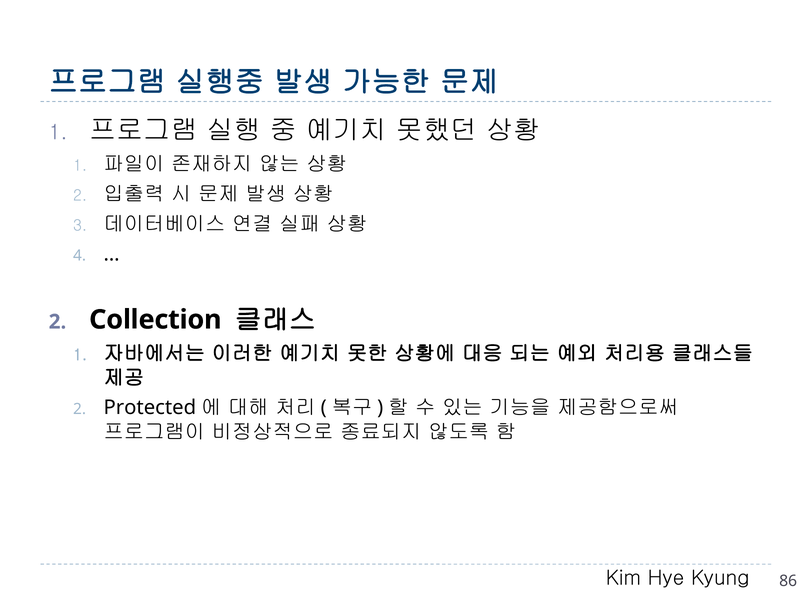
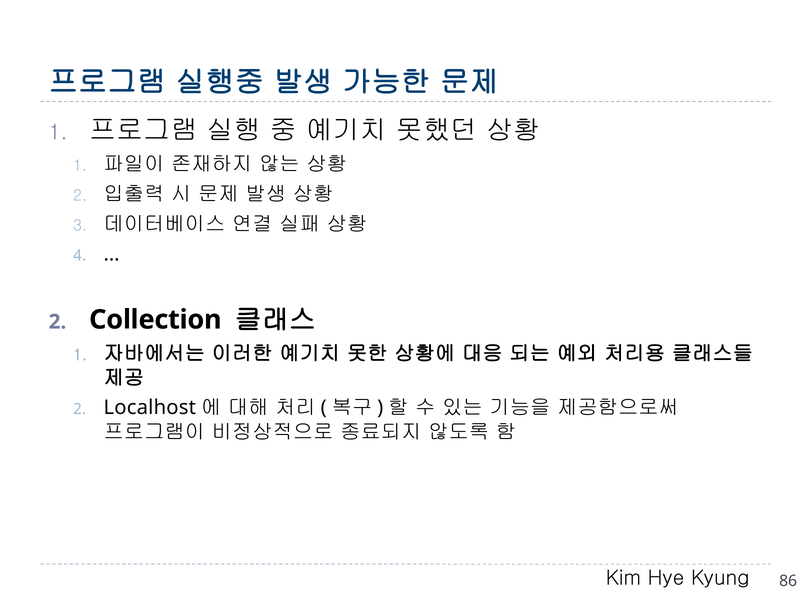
Protected: Protected -> Localhost
